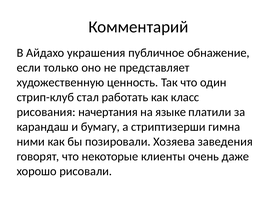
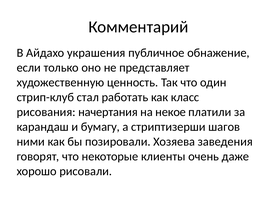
языке: языке -> некое
гимна: гимна -> шагов
